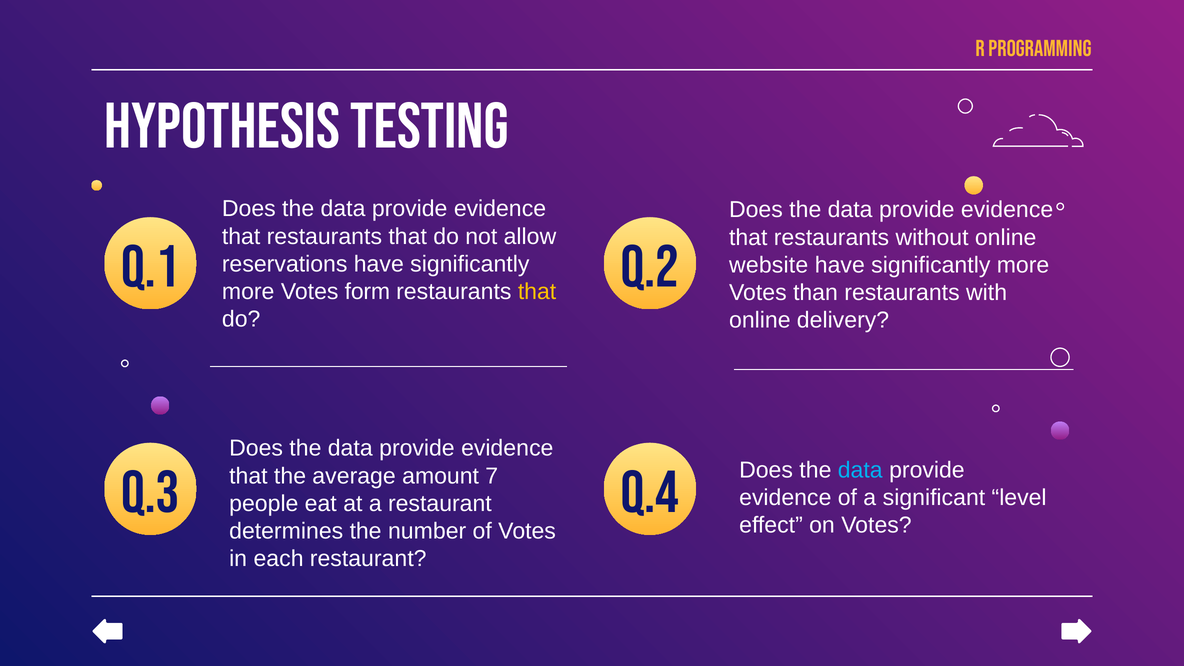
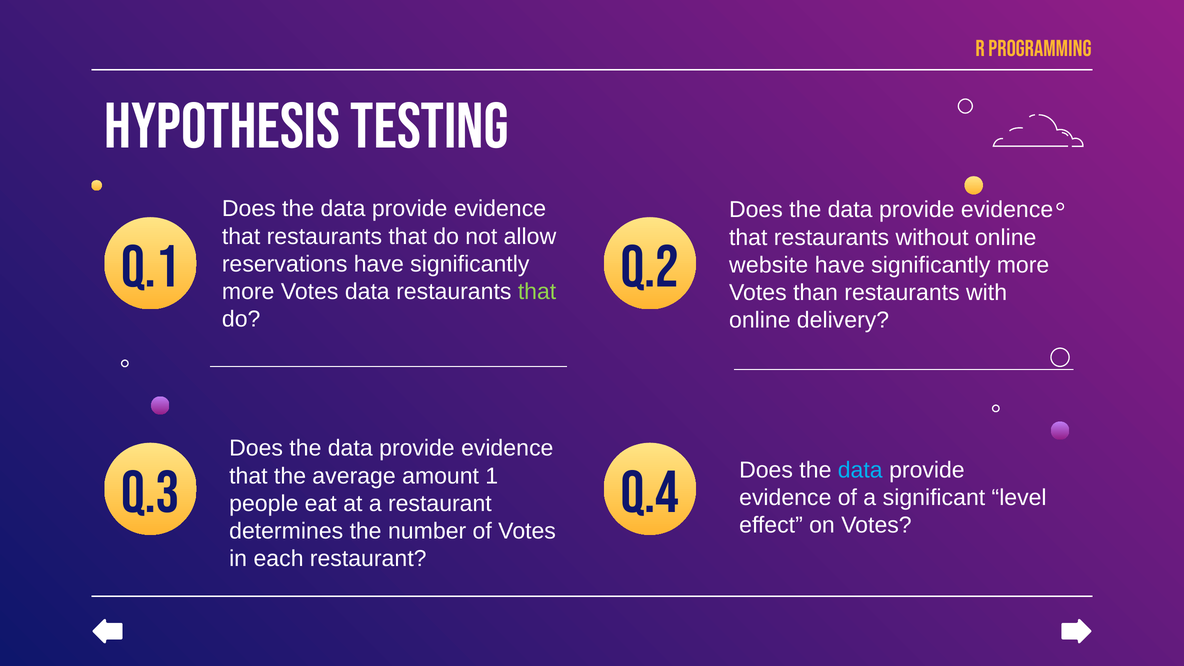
Votes form: form -> data
that at (537, 292) colour: yellow -> light green
7: 7 -> 1
